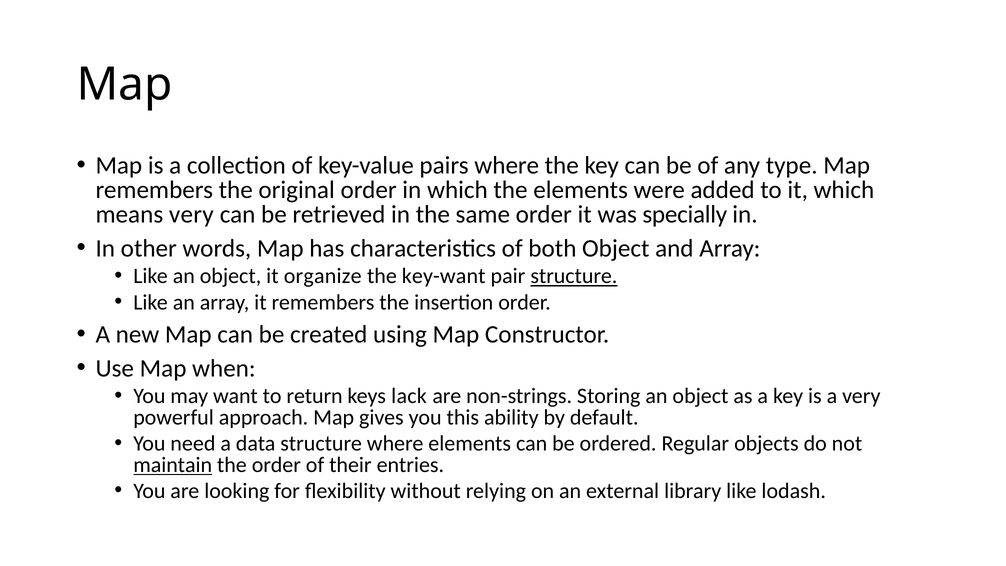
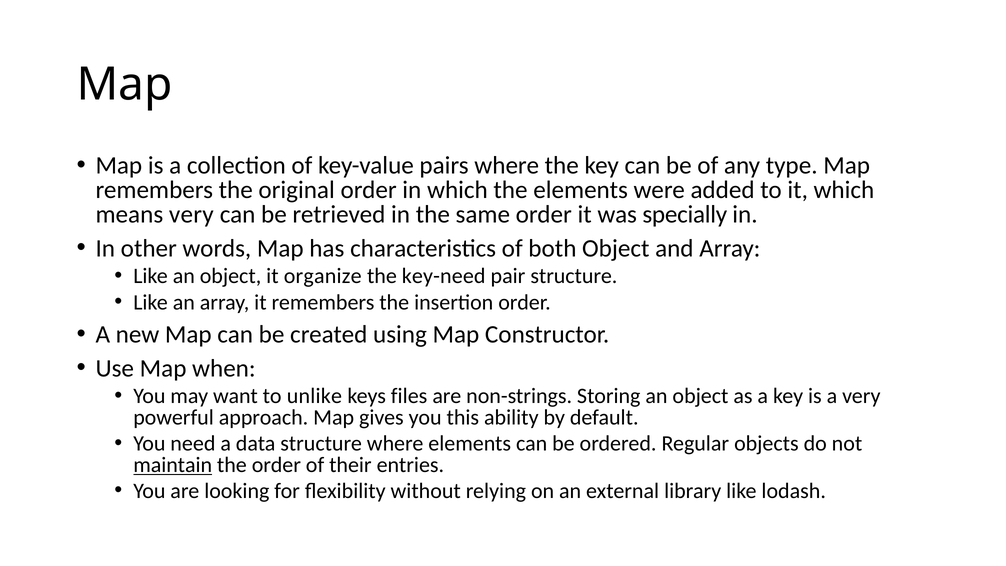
key-want: key-want -> key-need
structure at (574, 276) underline: present -> none
return: return -> unlike
lack: lack -> files
